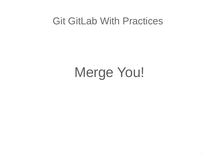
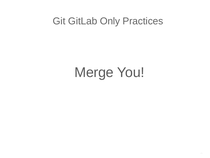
With: With -> Only
